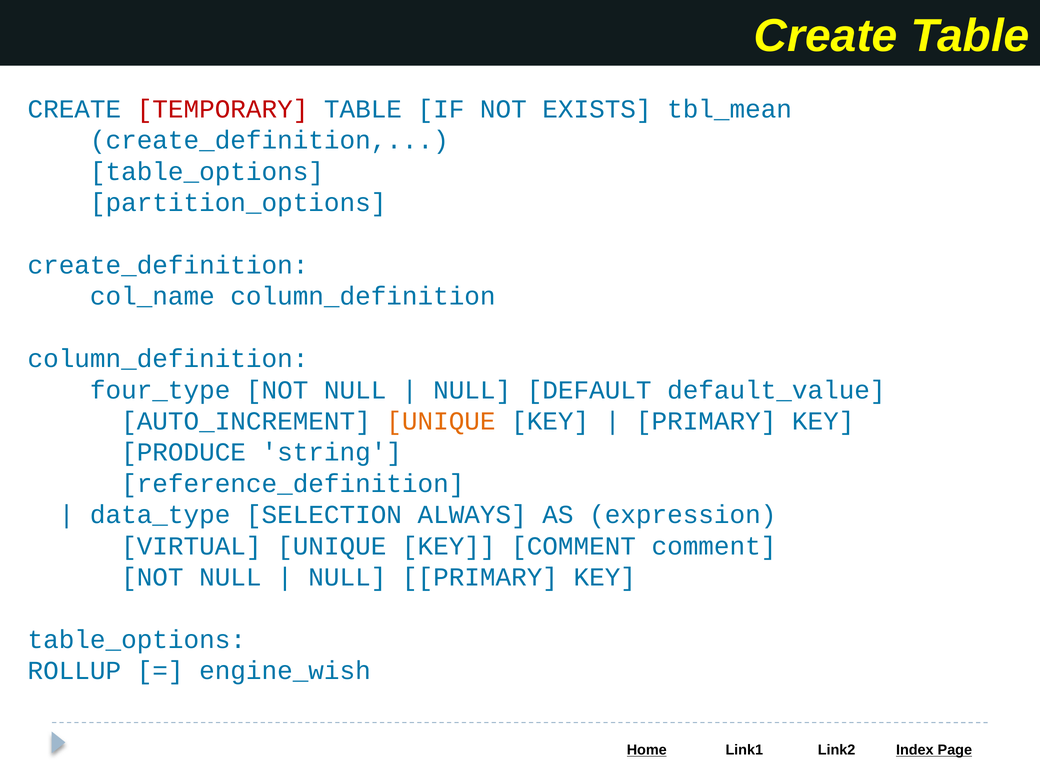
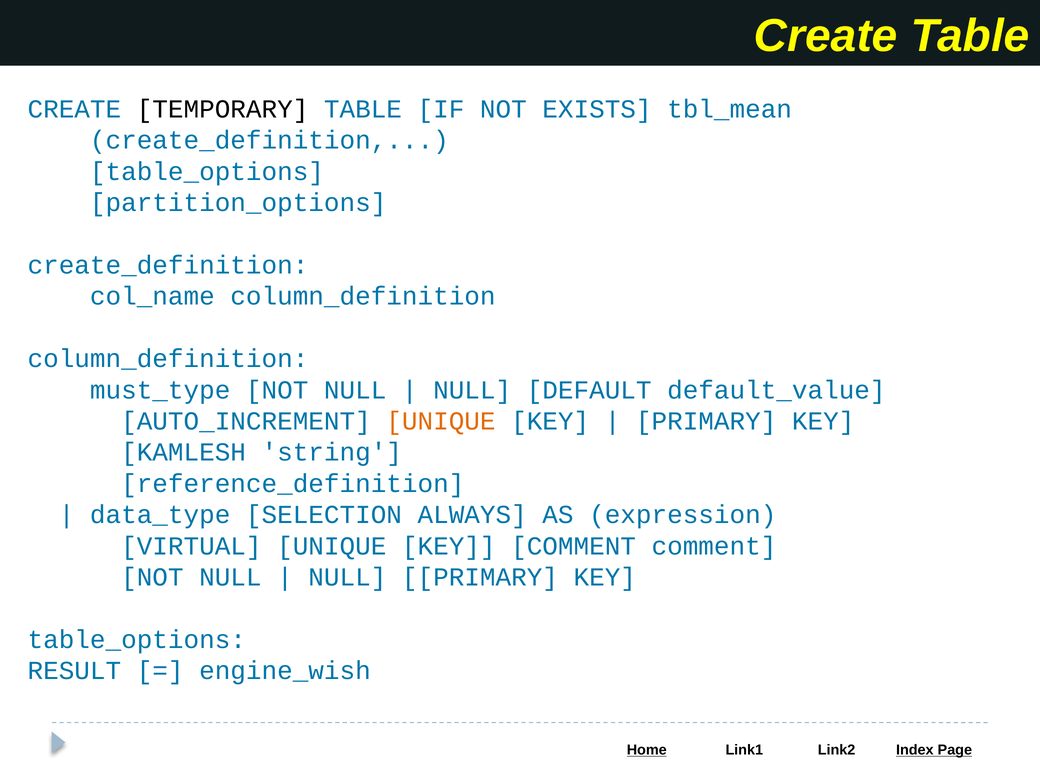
TEMPORARY colour: red -> black
four_type: four_type -> must_type
PRODUCE: PRODUCE -> KAMLESH
ROLLUP: ROLLUP -> RESULT
